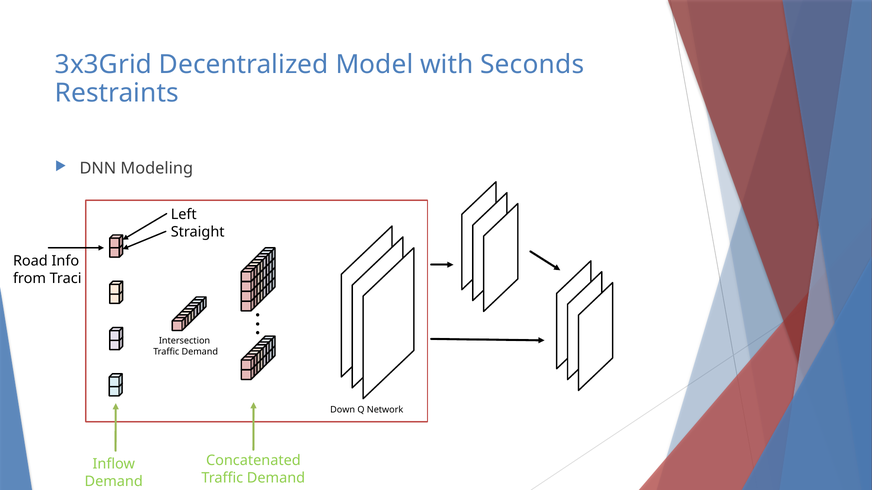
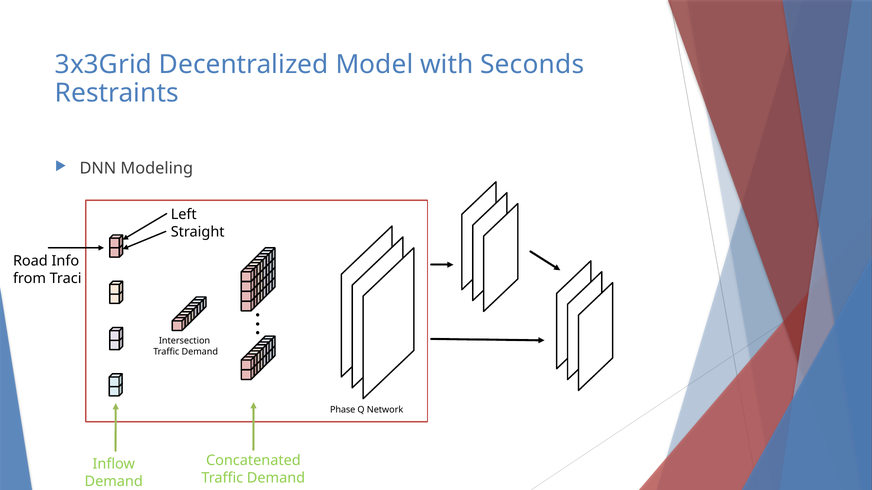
Down: Down -> Phase
